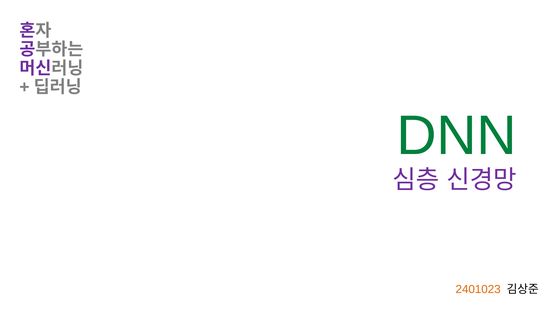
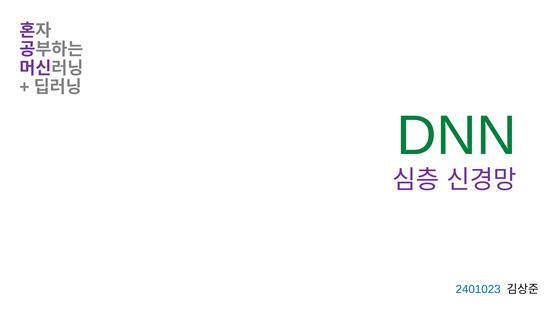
2401023 colour: orange -> blue
